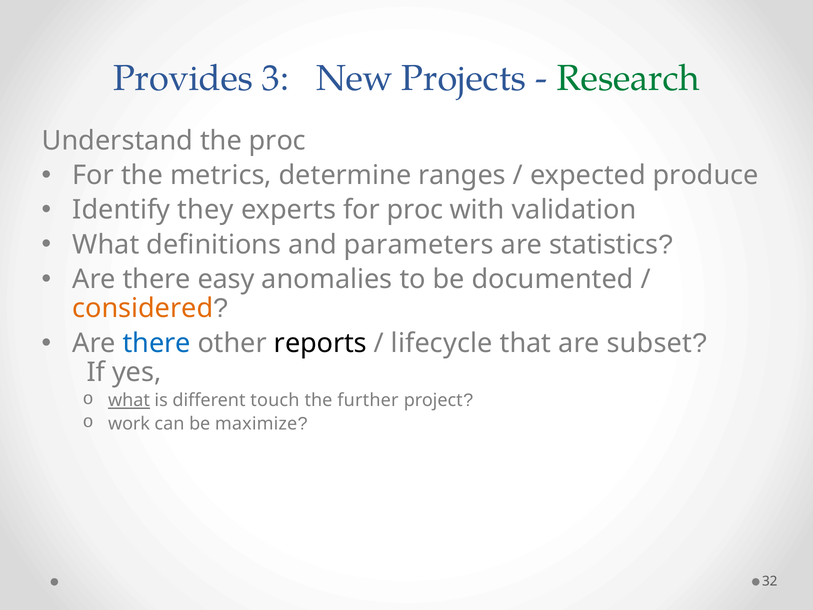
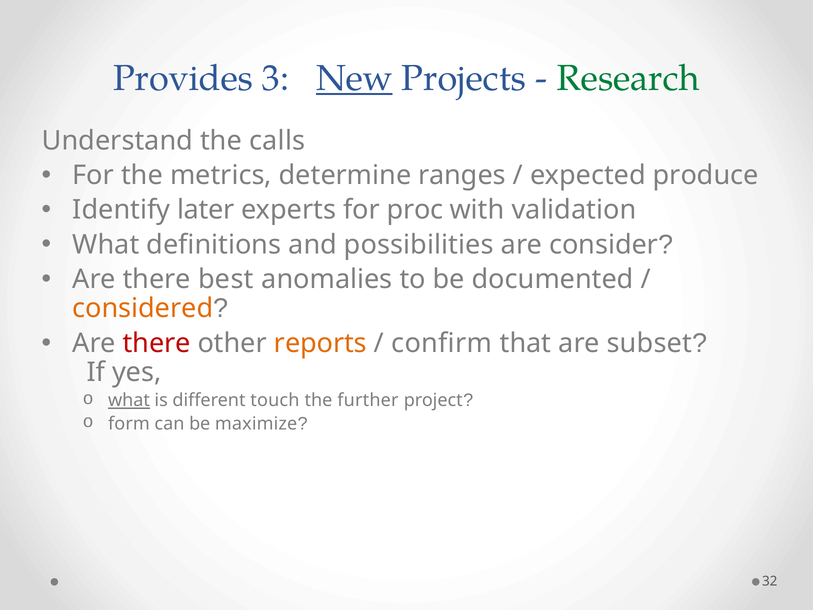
New underline: none -> present
the proc: proc -> calls
they: they -> later
parameters: parameters -> possibilities
statistics: statistics -> consider
easy: easy -> best
there at (157, 343) colour: blue -> red
reports colour: black -> orange
lifecycle: lifecycle -> confirm
work: work -> form
